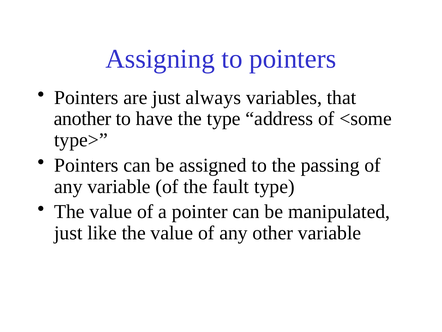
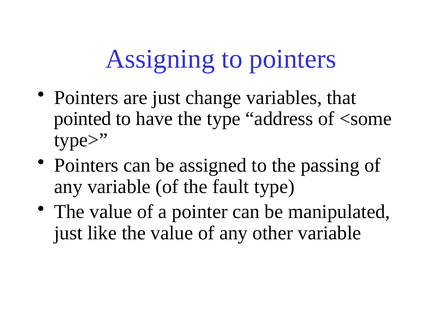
always: always -> change
another: another -> pointed
